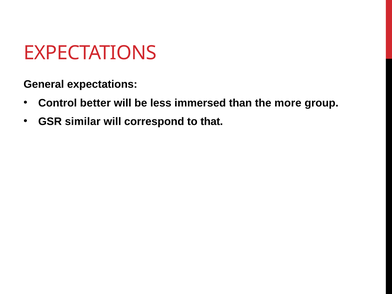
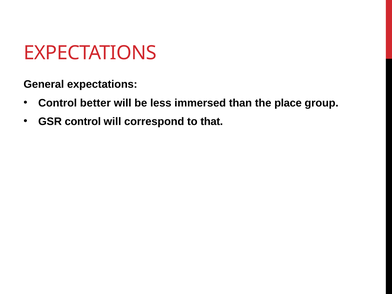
more: more -> place
GSR similar: similar -> control
